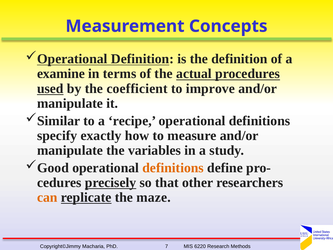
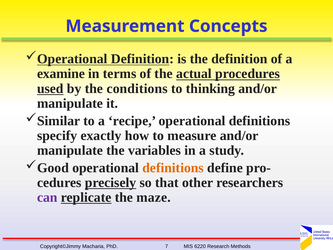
coefficient: coefficient -> conditions
improve: improve -> thinking
can colour: orange -> purple
